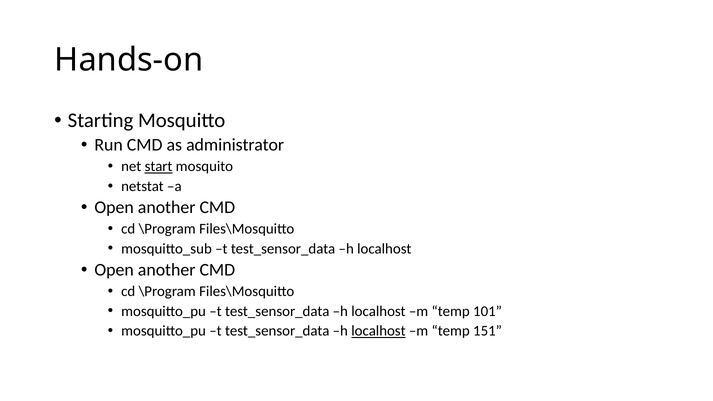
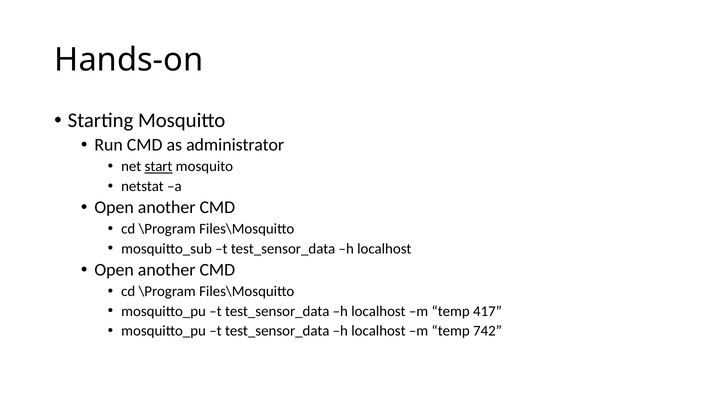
101: 101 -> 417
localhost at (378, 331) underline: present -> none
151: 151 -> 742
